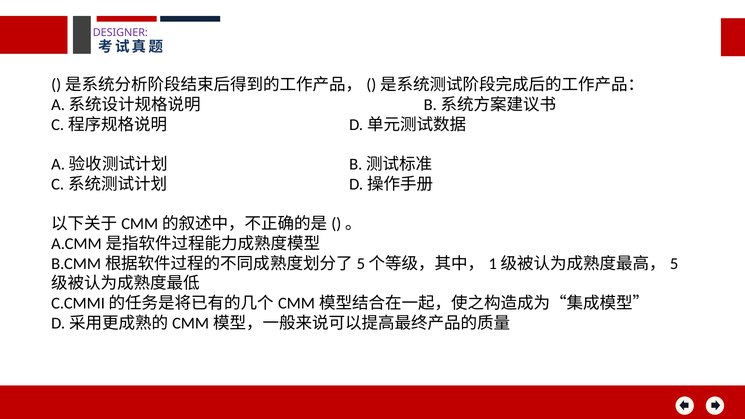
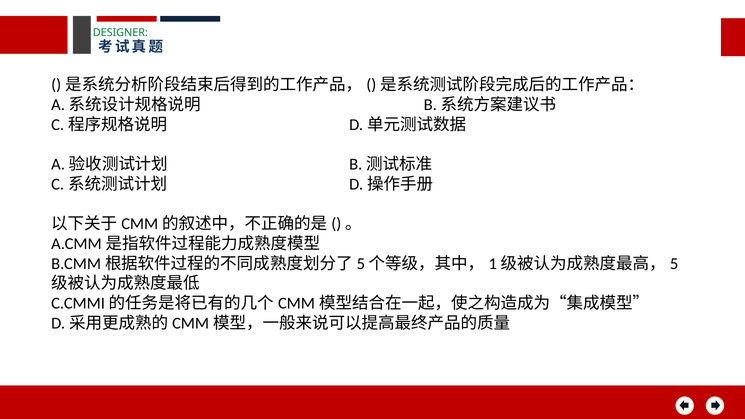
DESIGNER colour: purple -> green
